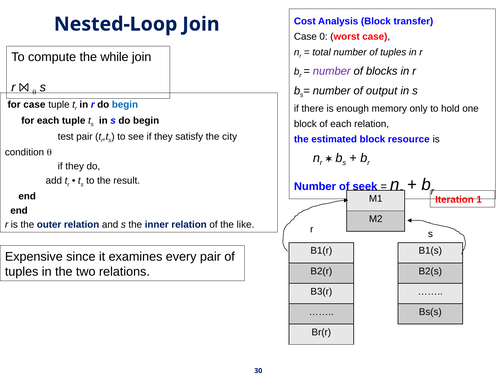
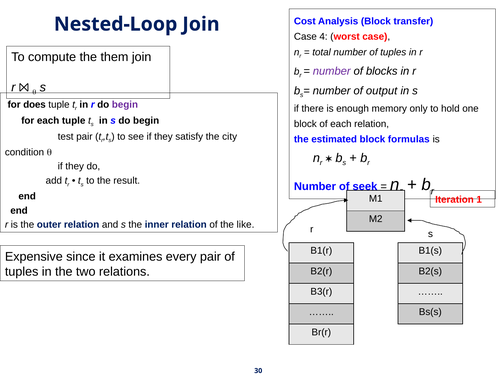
0: 0 -> 4
while: while -> them
for case: case -> does
begin at (125, 105) colour: blue -> purple
resource: resource -> formulas
